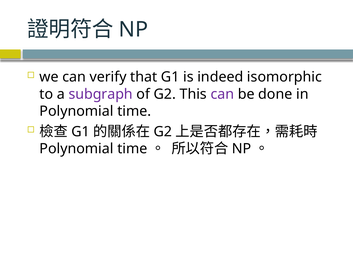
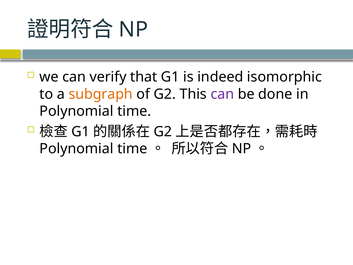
subgraph colour: purple -> orange
